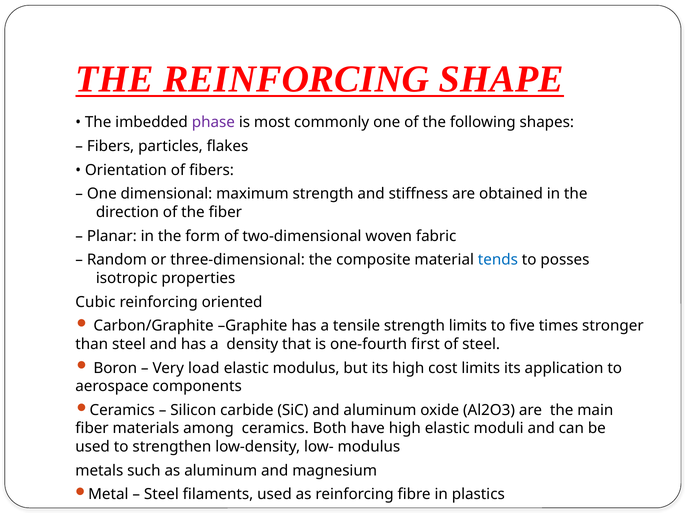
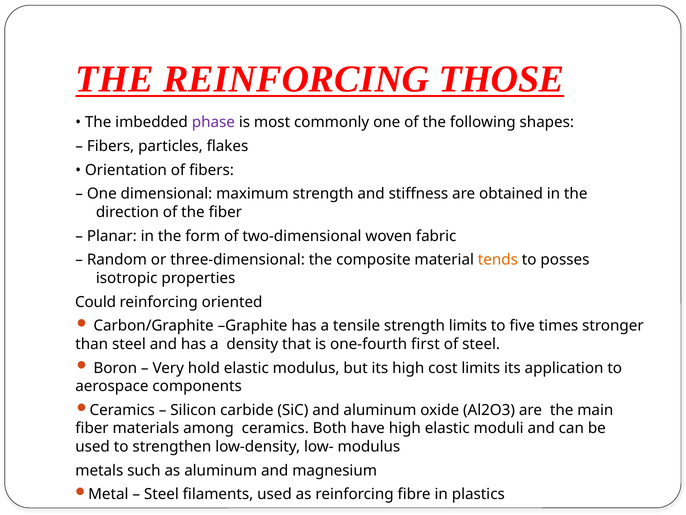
SHAPE: SHAPE -> THOSE
tends colour: blue -> orange
Cubic: Cubic -> Could
load: load -> hold
